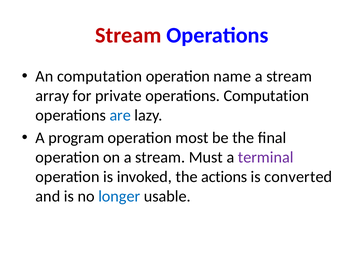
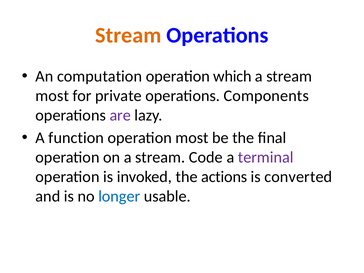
Stream at (128, 35) colour: red -> orange
name: name -> which
array at (52, 96): array -> most
operations Computation: Computation -> Components
are colour: blue -> purple
program: program -> function
Must: Must -> Code
